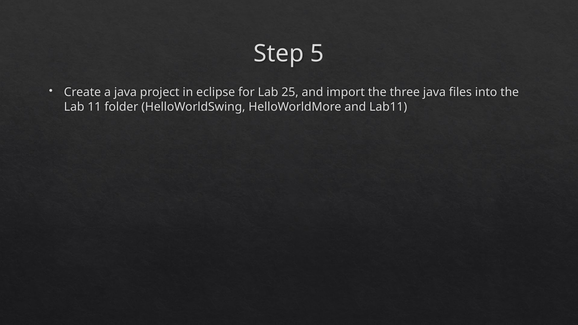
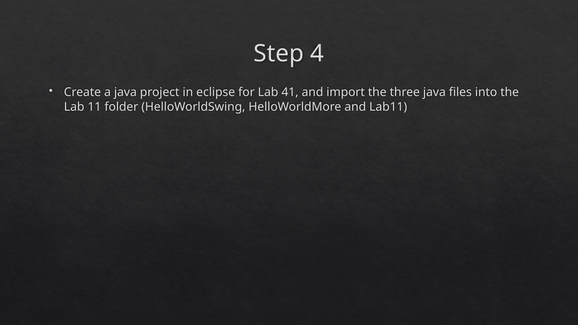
5: 5 -> 4
25: 25 -> 41
